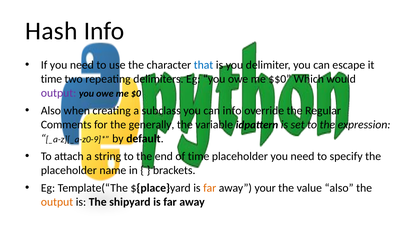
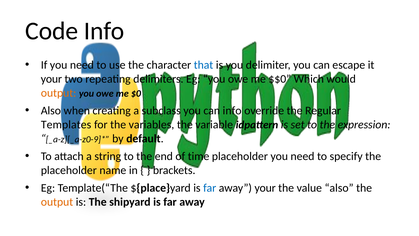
Hash: Hash -> Code
time at (51, 79): time -> your
output at (59, 93) colour: purple -> orange
Comments: Comments -> Templates
generally: generally -> variables
far at (210, 188) colour: orange -> blue
